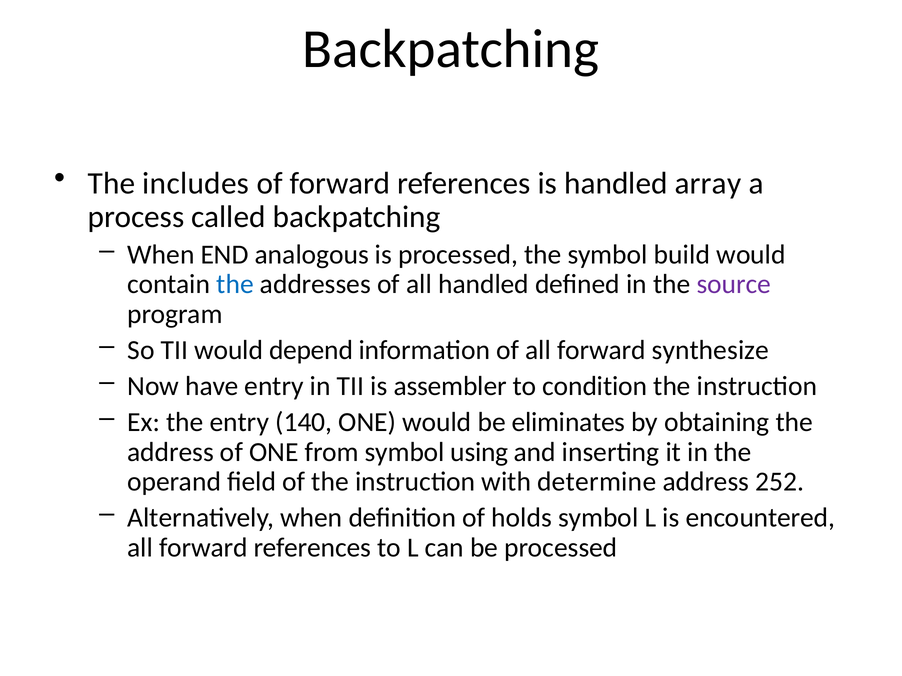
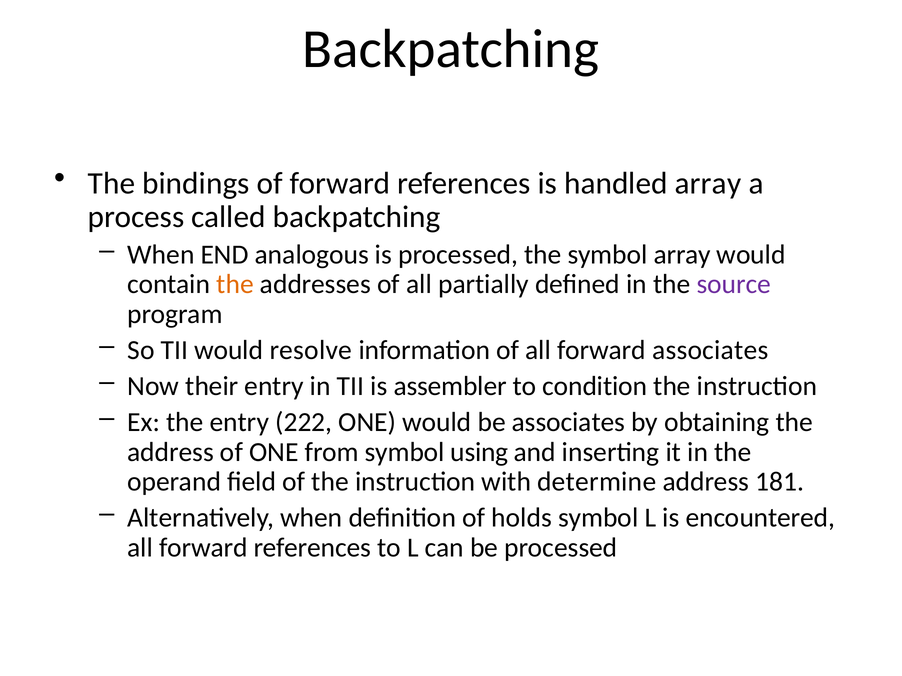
includes: includes -> bindings
symbol build: build -> array
the at (235, 285) colour: blue -> orange
all handled: handled -> partially
depend: depend -> resolve
forward synthesize: synthesize -> associates
have: have -> their
140: 140 -> 222
be eliminates: eliminates -> associates
252: 252 -> 181
